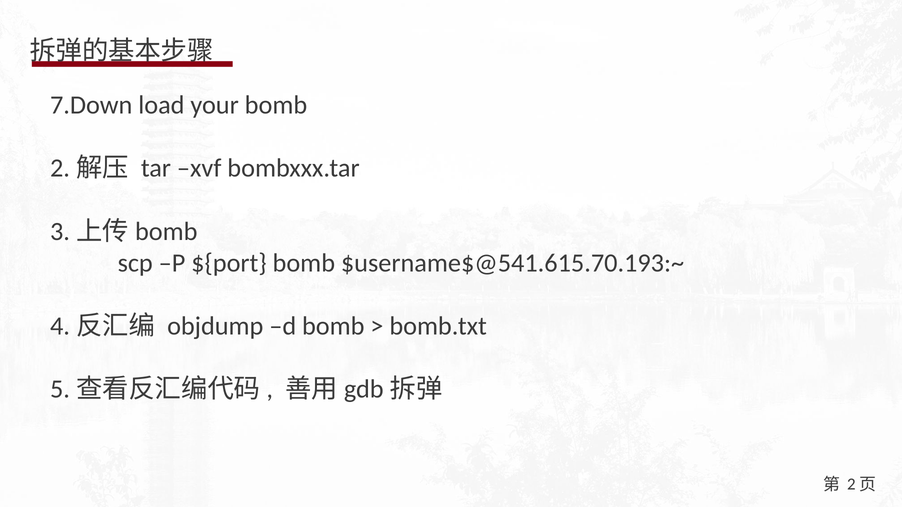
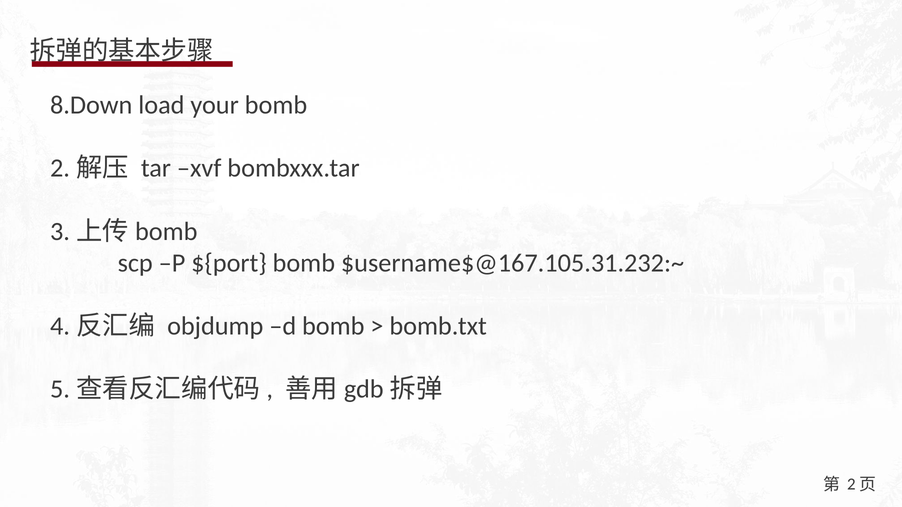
7.Down: 7.Down -> 8.Down
$username$@541.615.70.193:~: $username$@541.615.70.193:~ -> $username$@167.105.31.232:~
